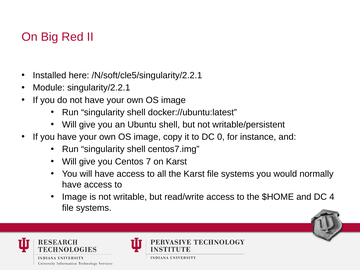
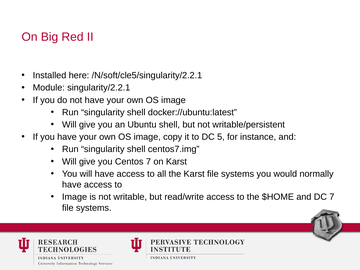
0: 0 -> 5
DC 4: 4 -> 7
